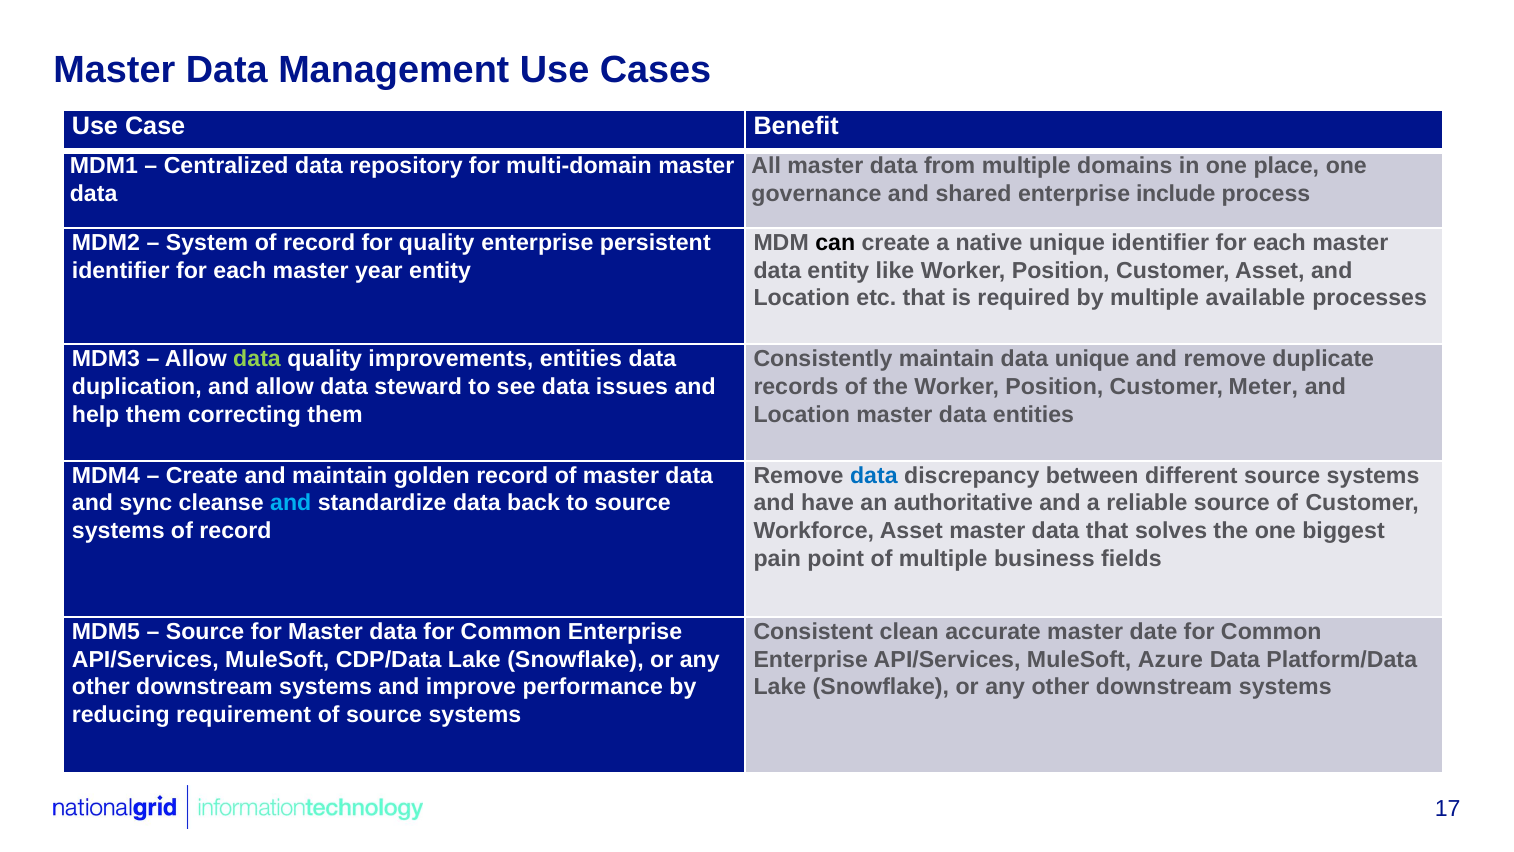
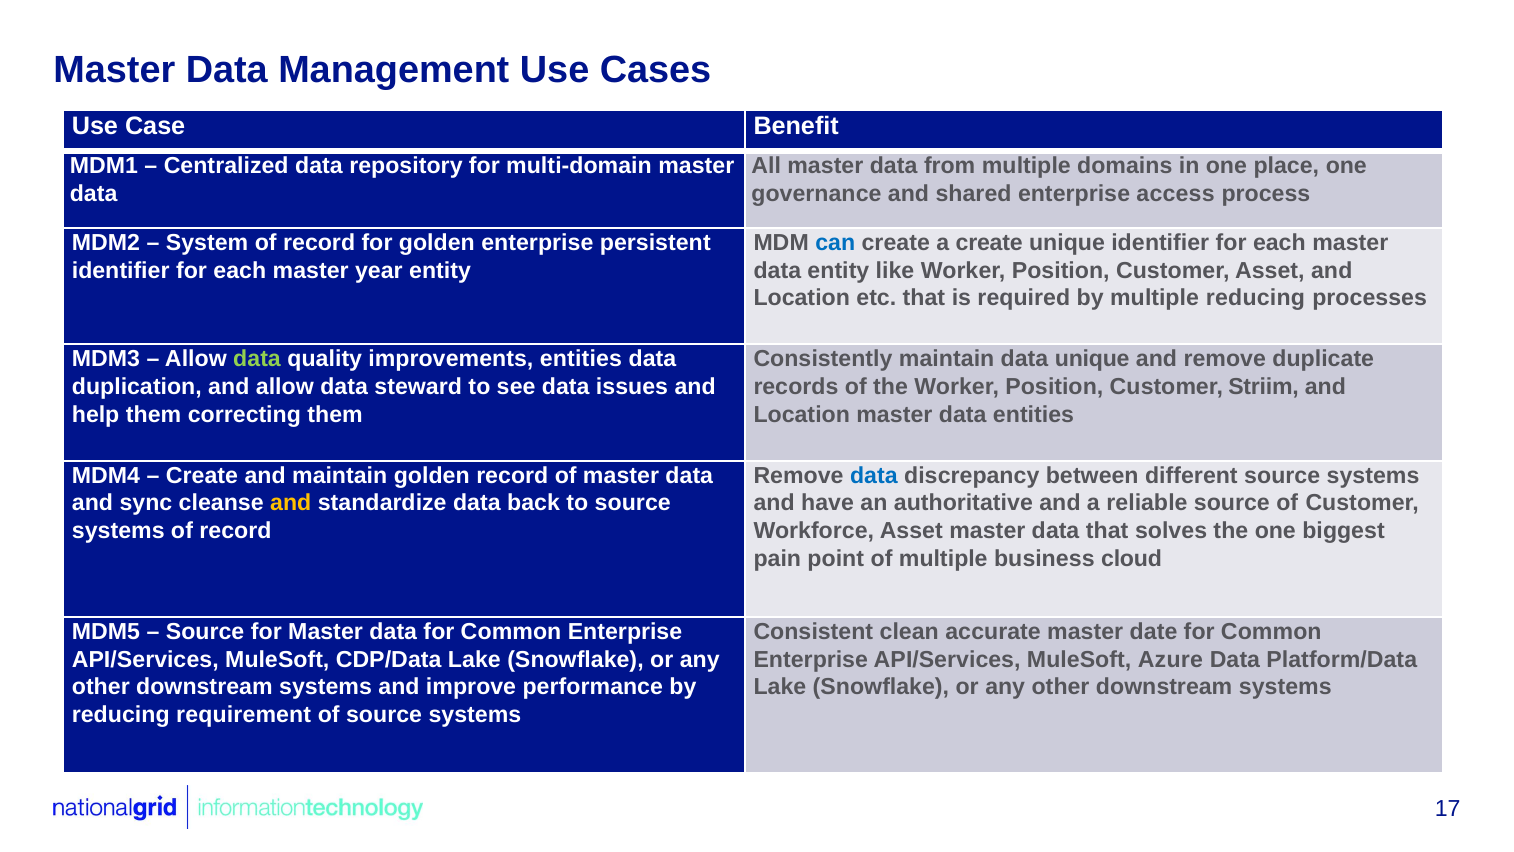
include: include -> access
for quality: quality -> golden
can colour: black -> blue
a native: native -> create
multiple available: available -> reducing
Meter: Meter -> Striim
and at (291, 503) colour: light blue -> yellow
fields: fields -> cloud
